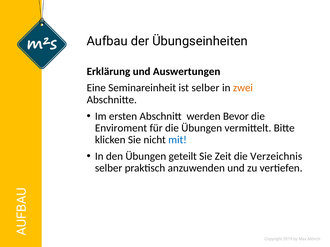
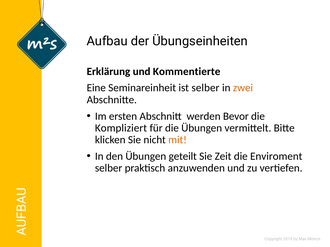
Auswertungen: Auswertungen -> Kommentierte
Enviroment: Enviroment -> Kompliziert
mit colour: blue -> orange
Verzeichnis: Verzeichnis -> Enviroment
